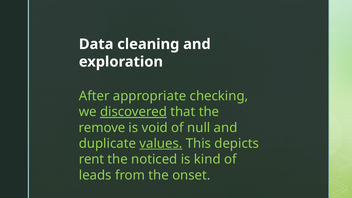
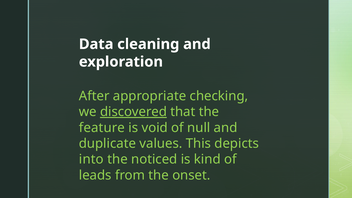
remove: remove -> feature
values underline: present -> none
rent: rent -> into
